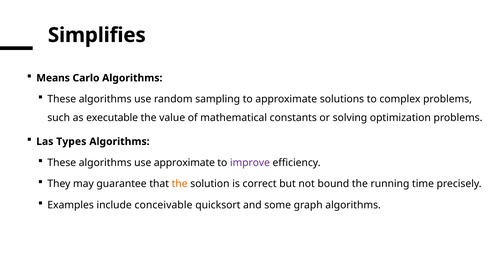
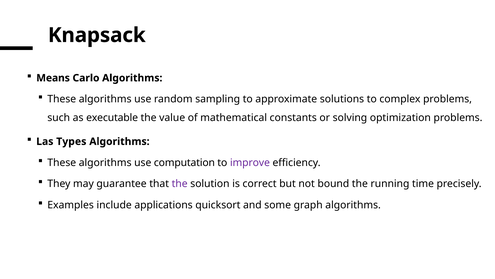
Simplifies: Simplifies -> Knapsack
use approximate: approximate -> computation
the at (180, 184) colour: orange -> purple
conceivable: conceivable -> applications
